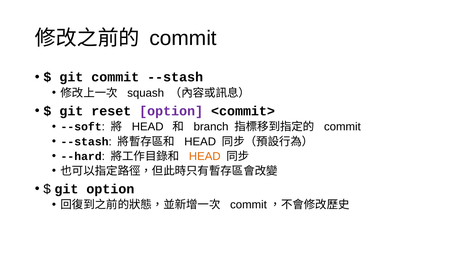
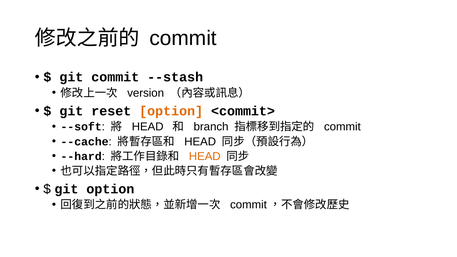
squash: squash -> version
option at (171, 111) colour: purple -> orange
--stash at (85, 142): --stash -> --cache
